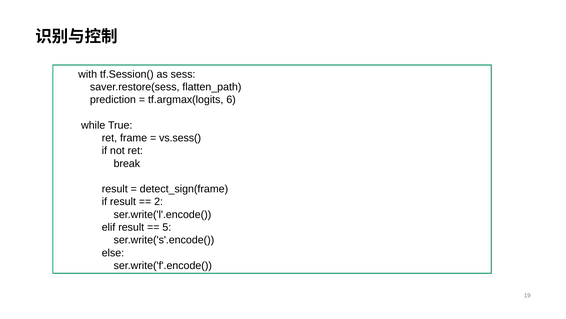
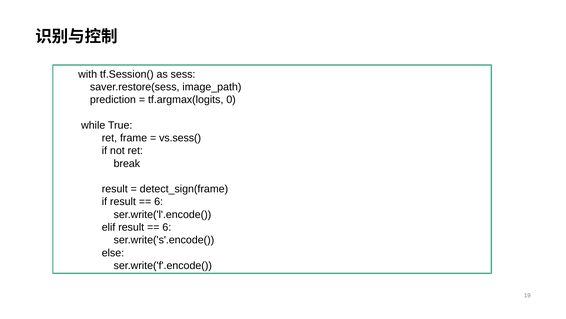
flatten_path: flatten_path -> image_path
6: 6 -> 0
2 at (159, 201): 2 -> 6
5 at (167, 227): 5 -> 6
